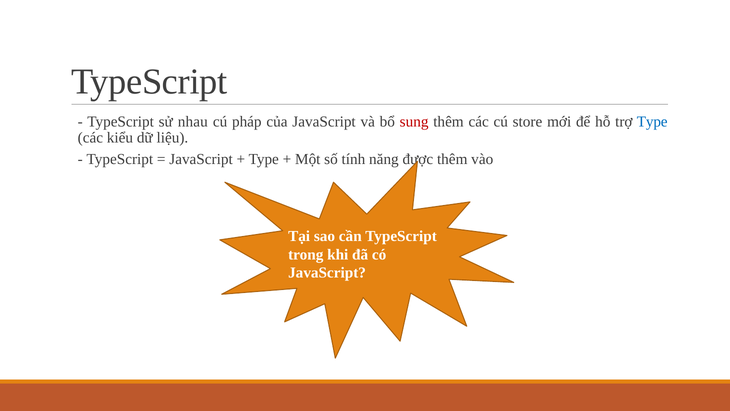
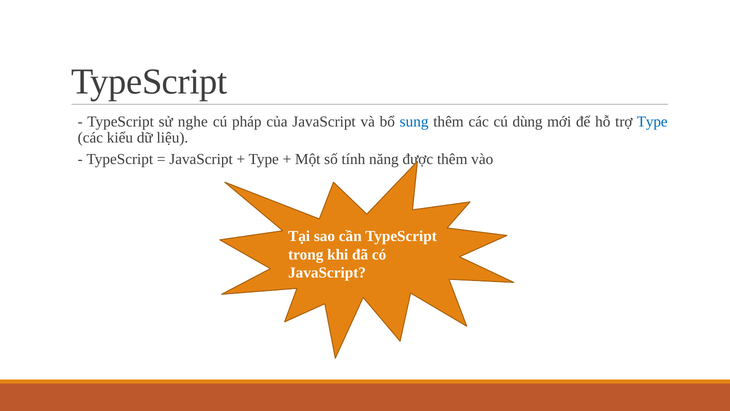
nhau: nhau -> nghe
sung colour: red -> blue
store: store -> dùng
